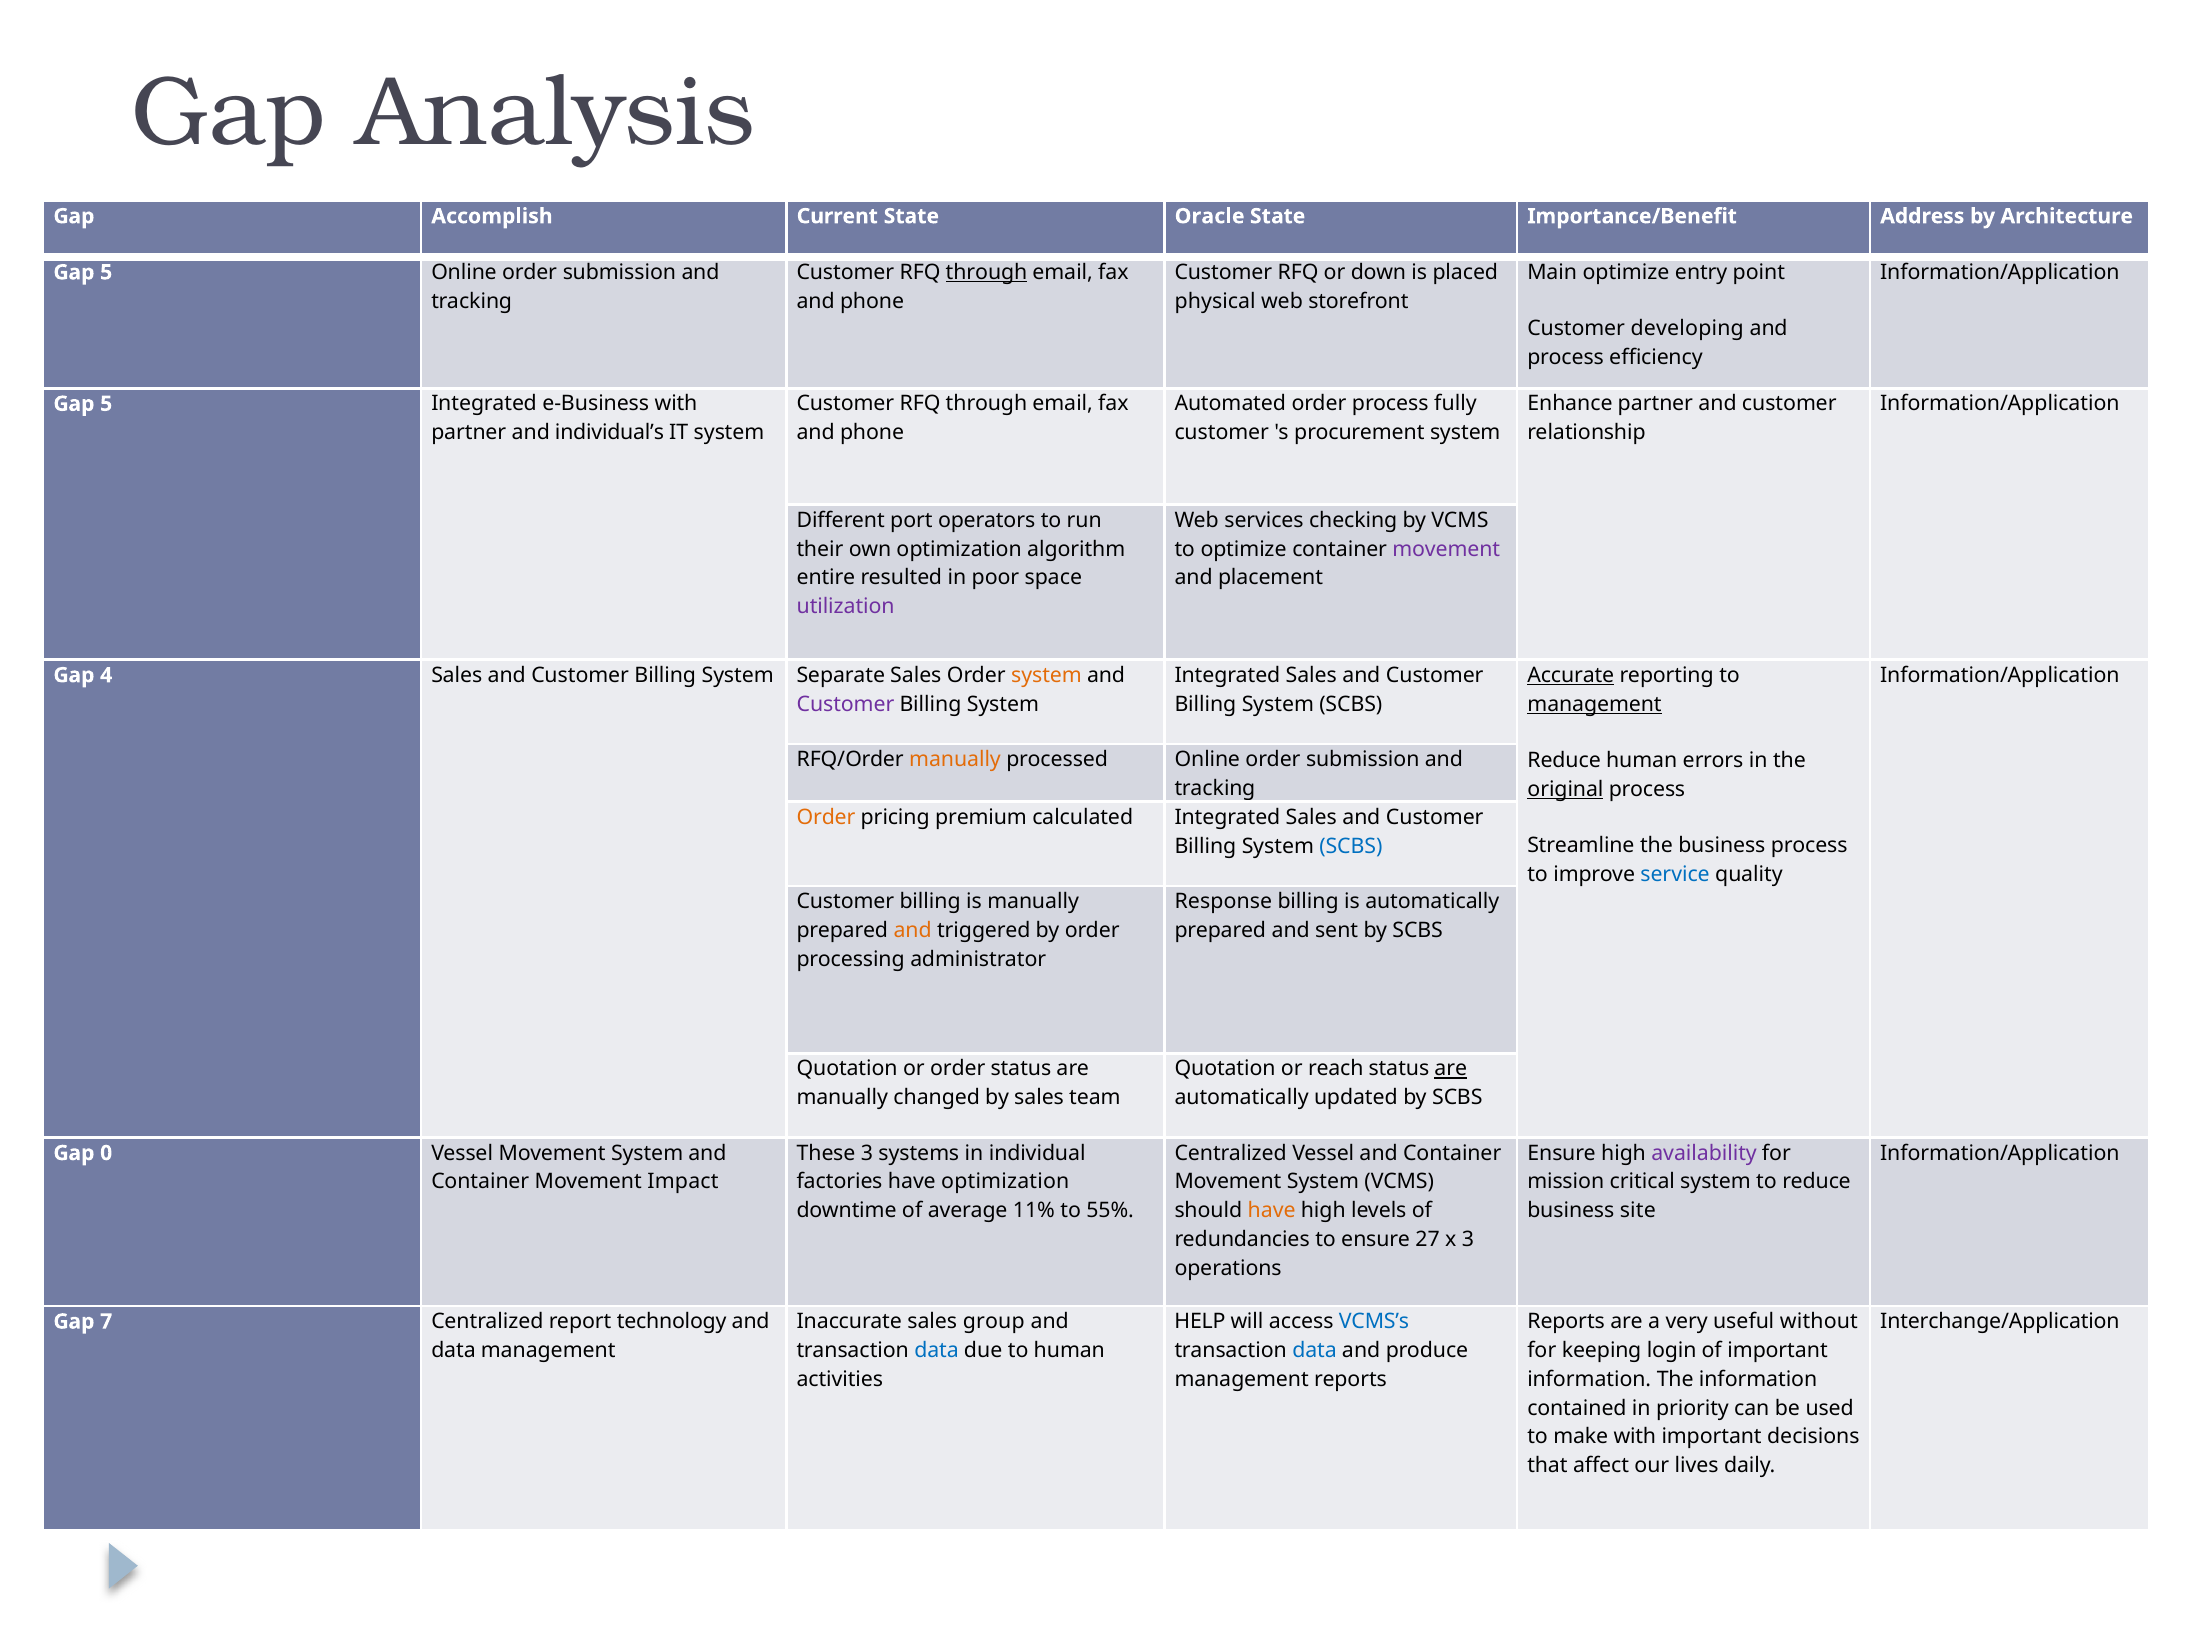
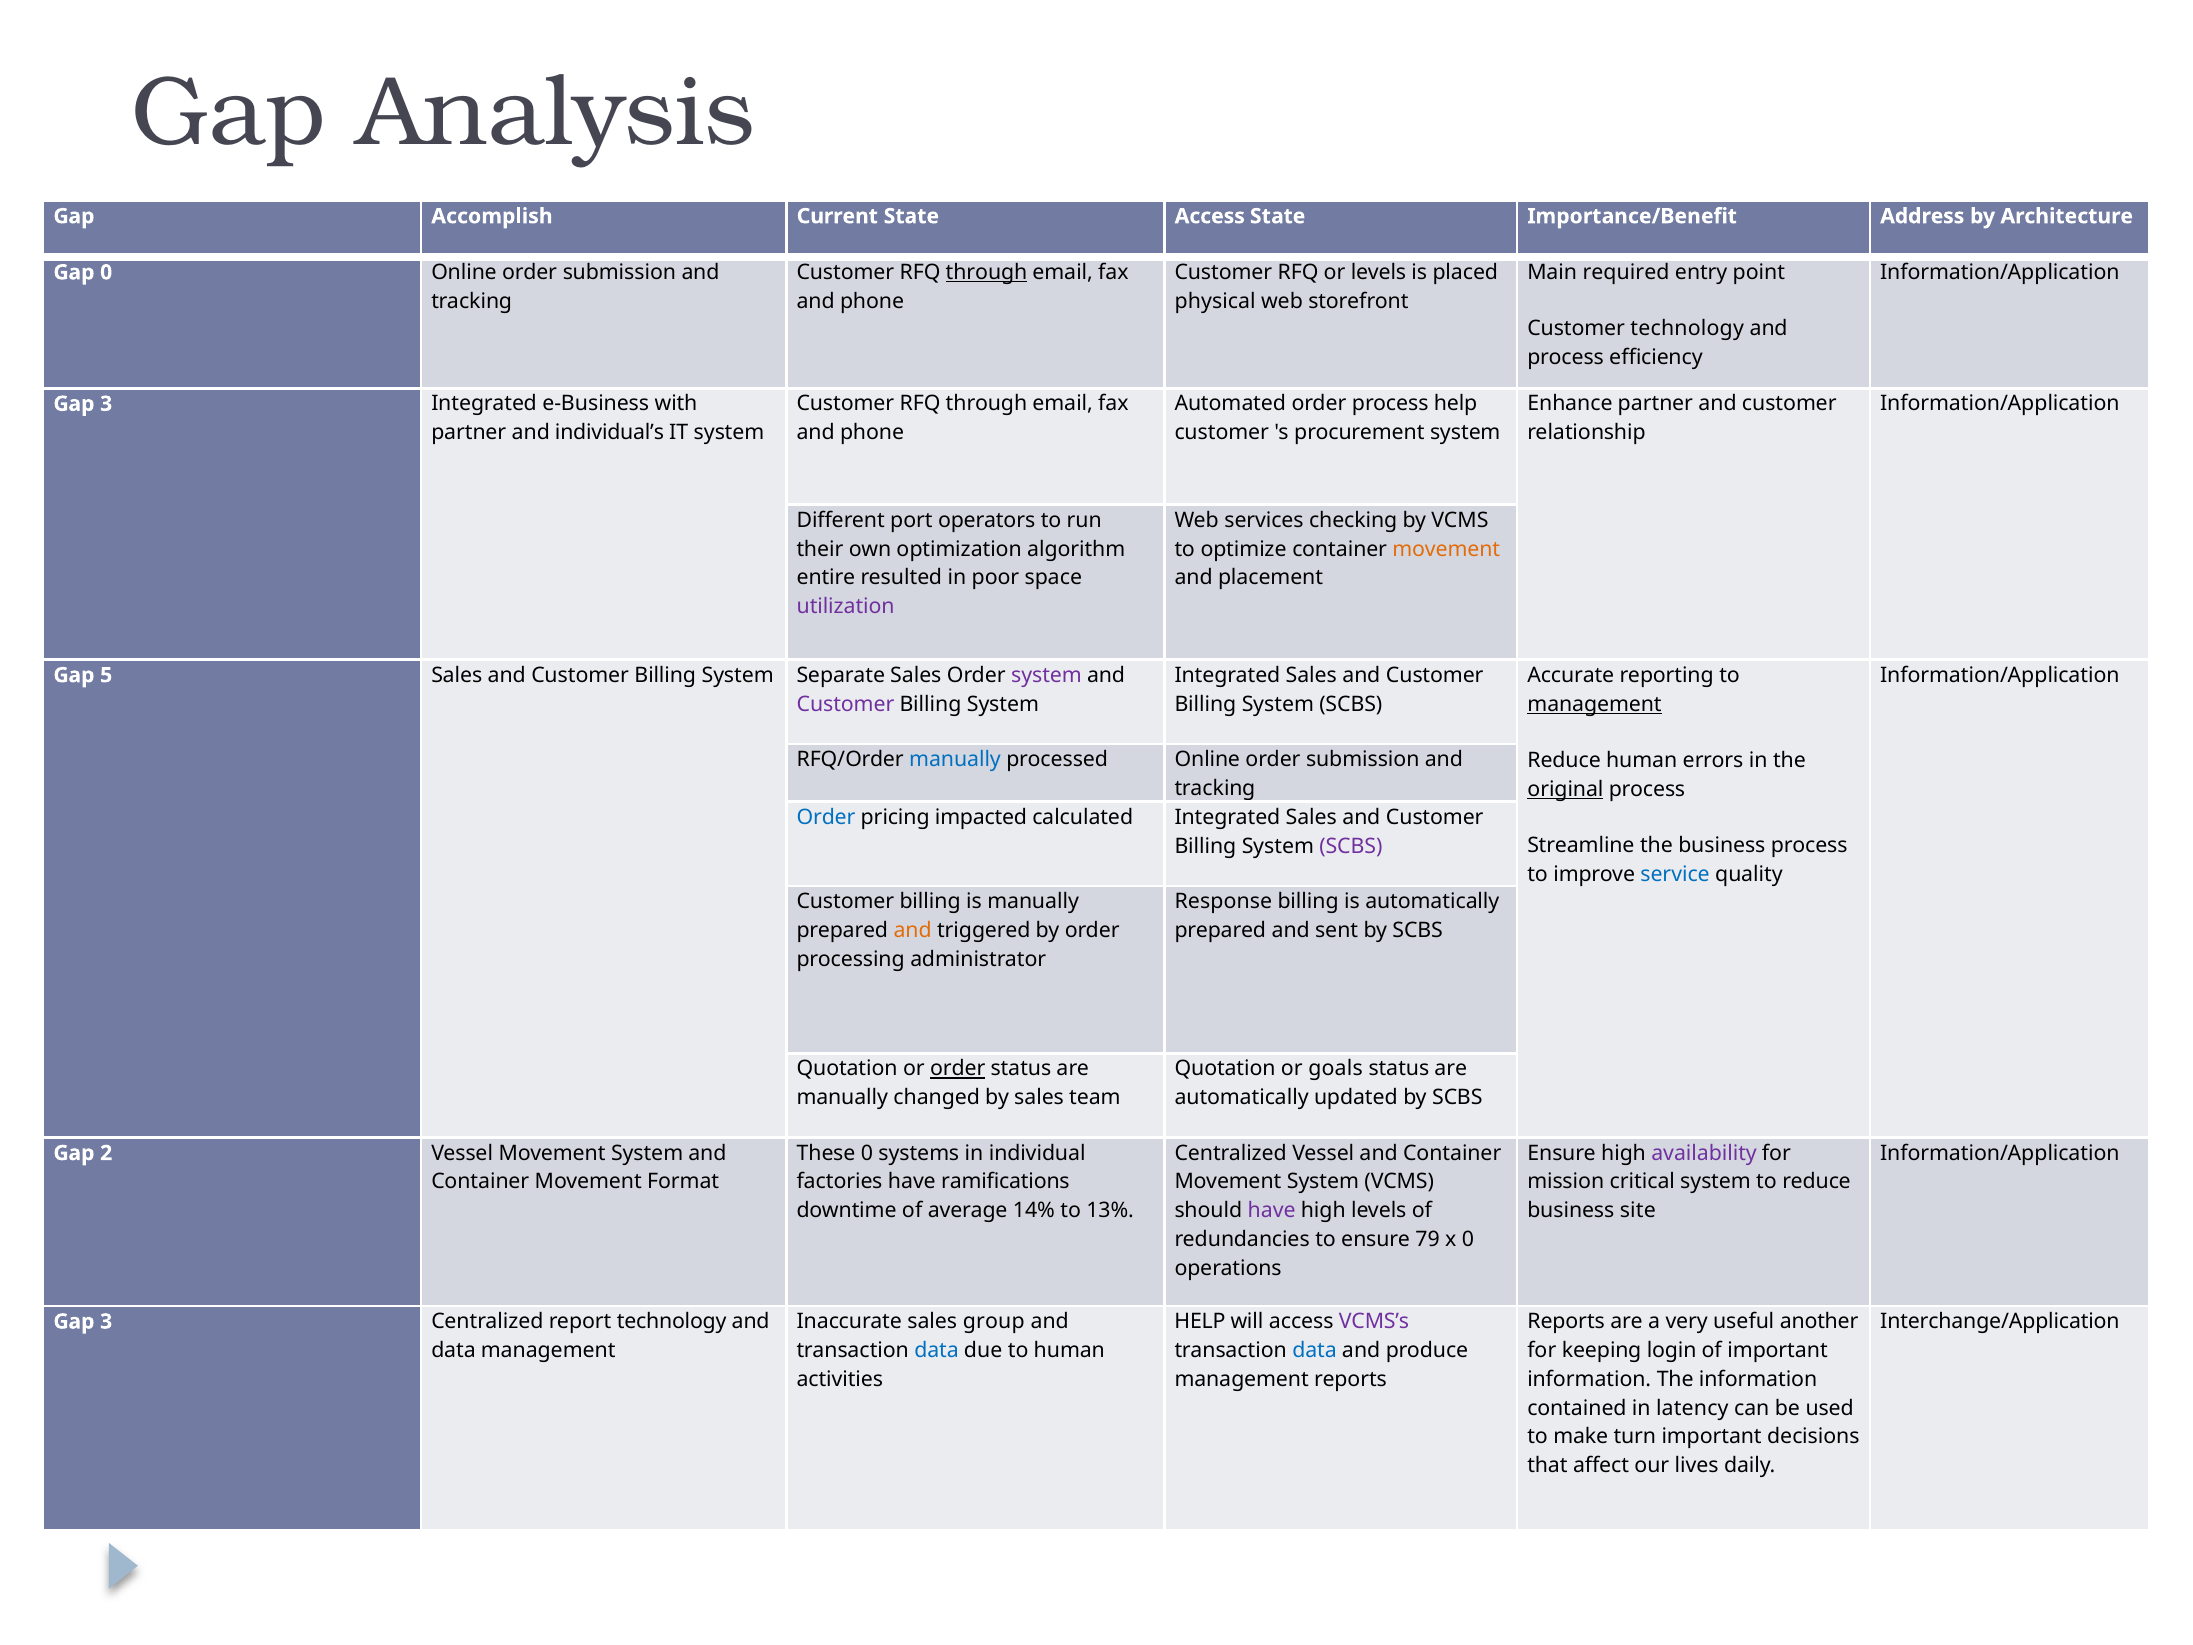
State Oracle: Oracle -> Access
or down: down -> levels
Main optimize: optimize -> required
5 at (106, 272): 5 -> 0
Customer developing: developing -> technology
process fully: fully -> help
5 at (106, 404): 5 -> 3
movement at (1446, 549) colour: purple -> orange
Accurate underline: present -> none
4: 4 -> 5
system at (1047, 675) colour: orange -> purple
manually at (955, 759) colour: orange -> blue
Order at (826, 817) colour: orange -> blue
premium: premium -> impacted
SCBS at (1351, 846) colour: blue -> purple
order at (958, 1069) underline: none -> present
reach: reach -> goals
are at (1451, 1069) underline: present -> none
These 3: 3 -> 0
0: 0 -> 2
Impact: Impact -> Format
have optimization: optimization -> ramifications
11%: 11% -> 14%
55%: 55% -> 13%
have at (1272, 1211) colour: orange -> purple
27: 27 -> 79
x 3: 3 -> 0
VCMS’s colour: blue -> purple
without: without -> another
7 at (106, 1321): 7 -> 3
priority: priority -> latency
make with: with -> turn
